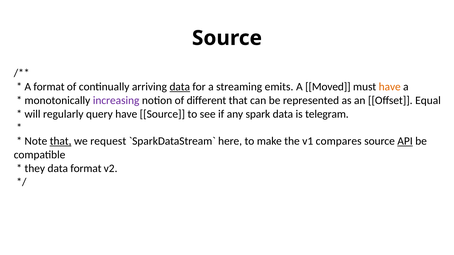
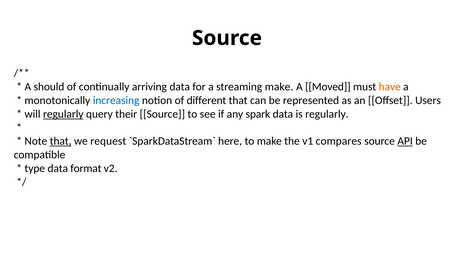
A format: format -> should
data at (180, 87) underline: present -> none
streaming emits: emits -> make
increasing colour: purple -> blue
Equal: Equal -> Users
regularly at (63, 114) underline: none -> present
query have: have -> their
is telegram: telegram -> regularly
they: they -> type
